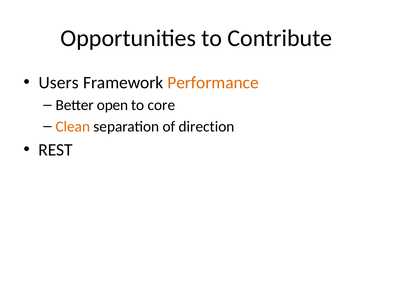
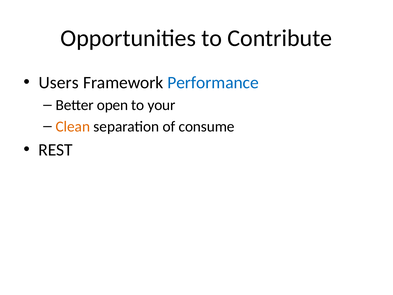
Performance colour: orange -> blue
core: core -> your
direction: direction -> consume
